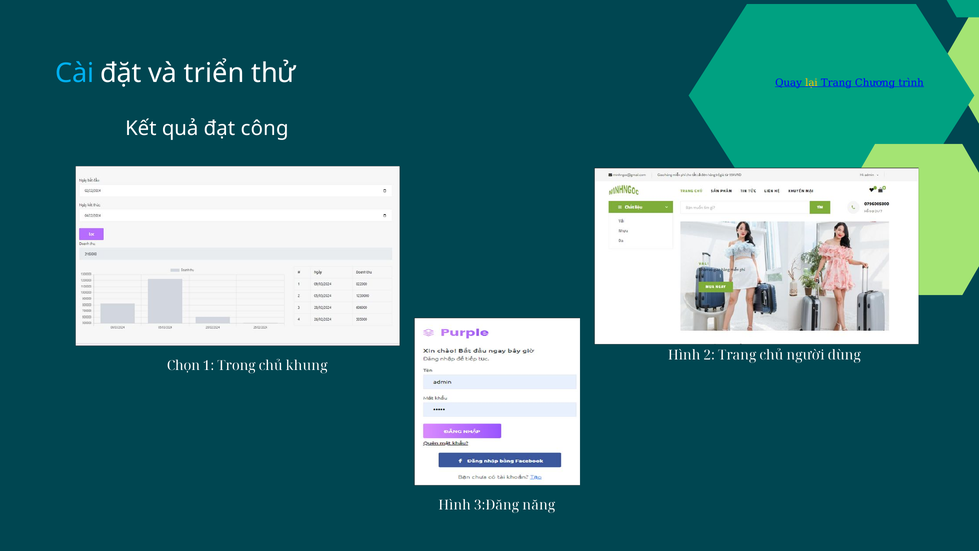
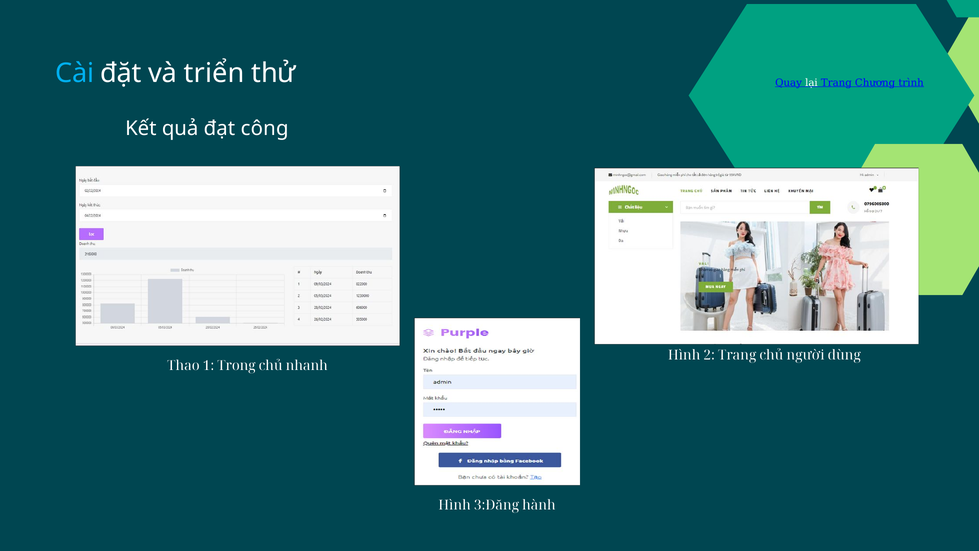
lại colour: yellow -> white
Chọn: Chọn -> Thao
khung: khung -> nhanh
năng: năng -> hành
